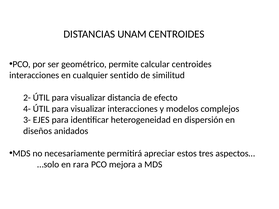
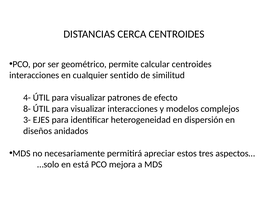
UNAM: UNAM -> CERCA
2-: 2- -> 4-
distancia: distancia -> patrones
4-: 4- -> 8-
rara: rara -> está
